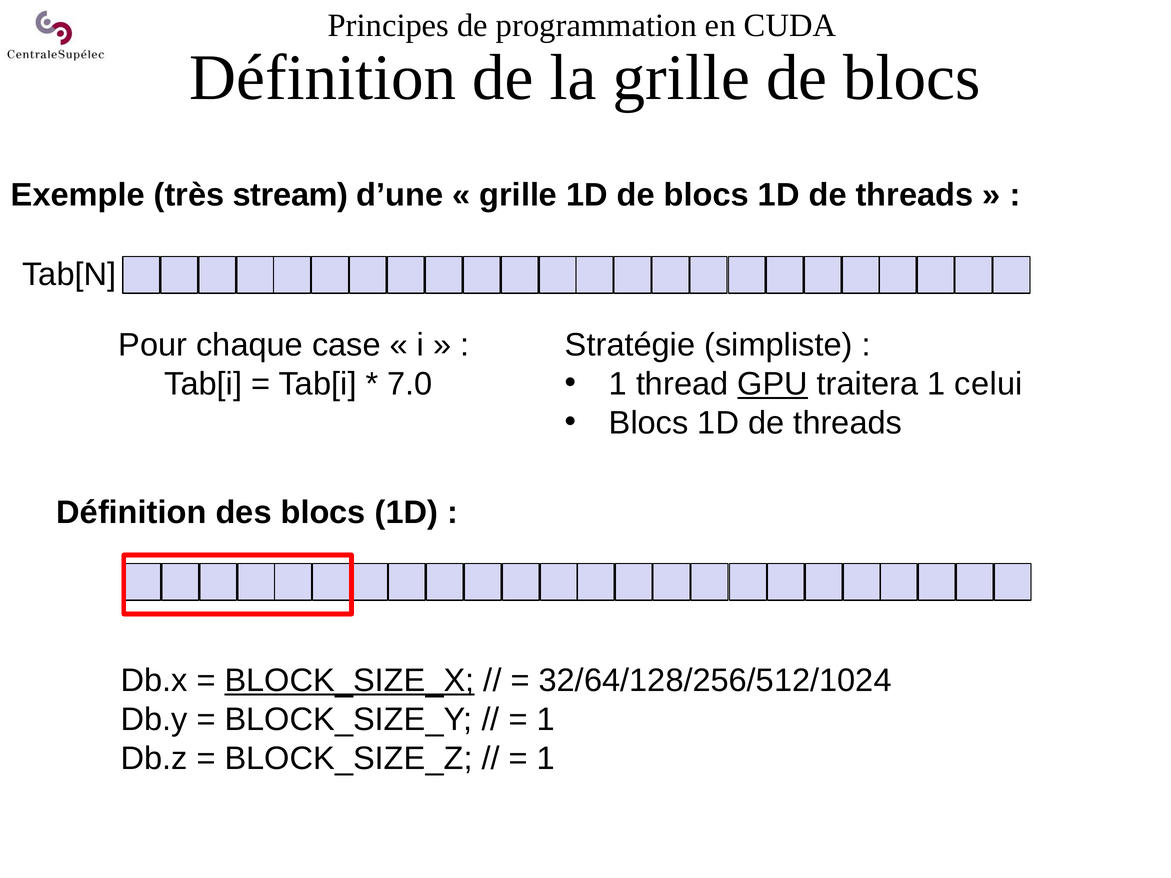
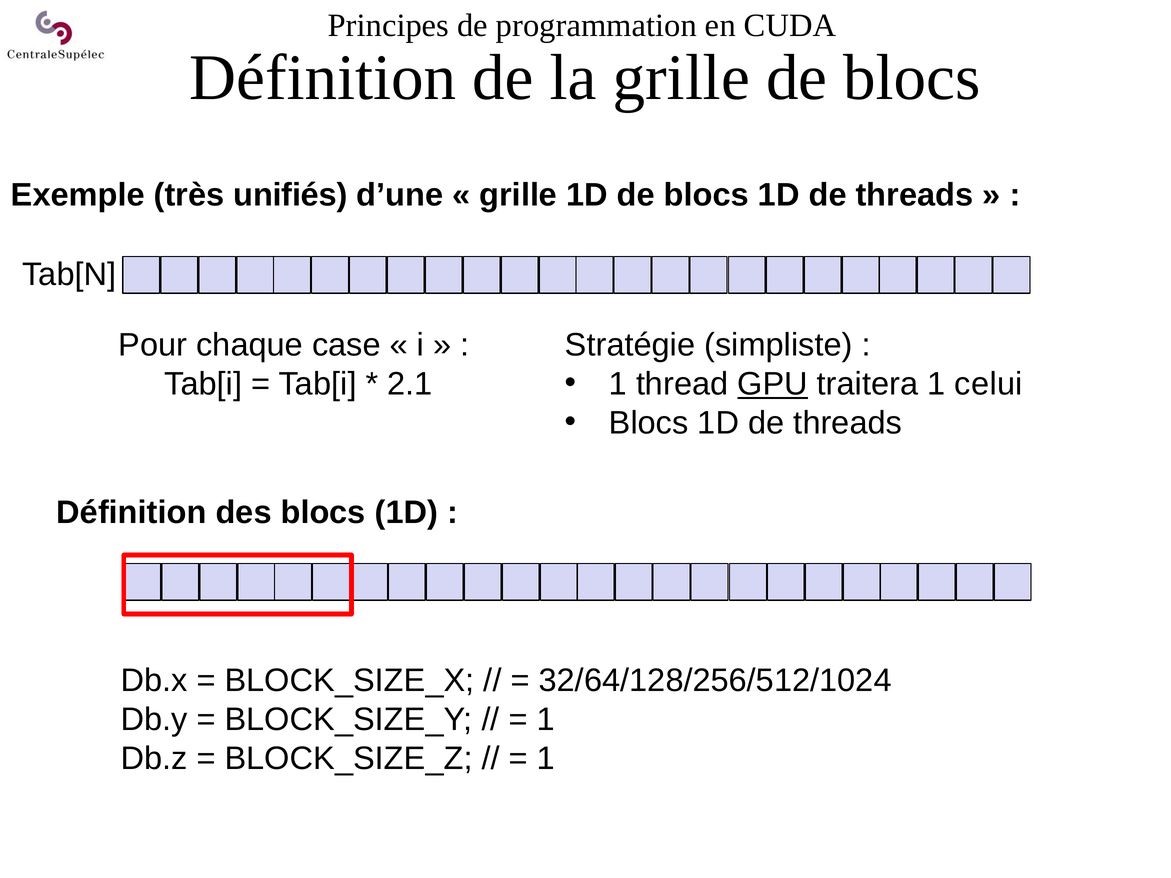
stream: stream -> unifiés
7.0: 7.0 -> 2.1
BLOCK_SIZE_X underline: present -> none
